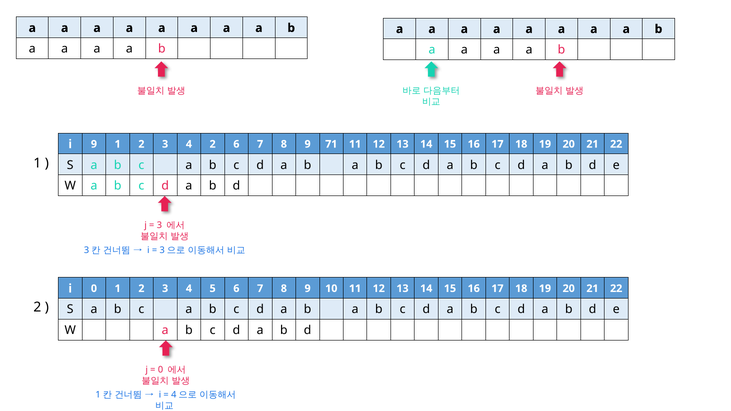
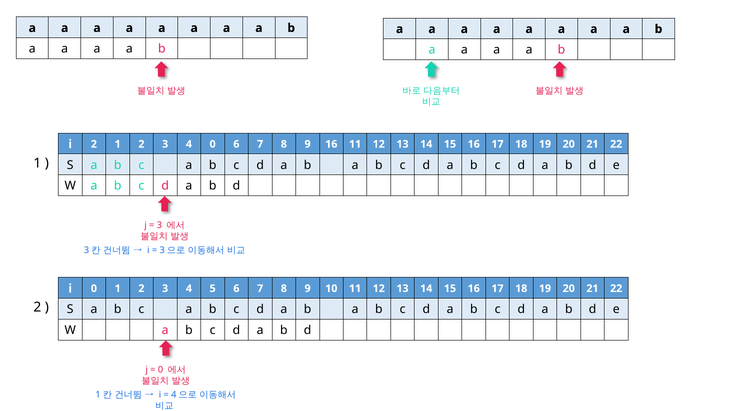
i 9: 9 -> 2
4 2: 2 -> 0
9 71: 71 -> 16
